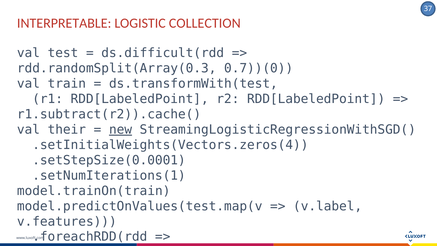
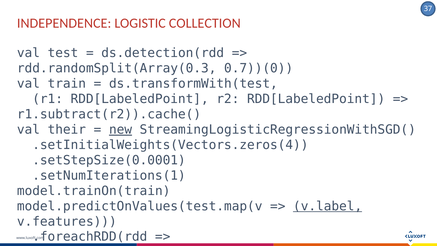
INTERPRETABLE: INTERPRETABLE -> INDEPENDENCE
ds.difficult(rdd: ds.difficult(rdd -> ds.detection(rdd
v.label underline: none -> present
